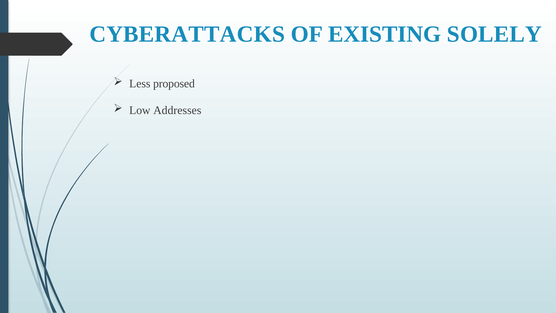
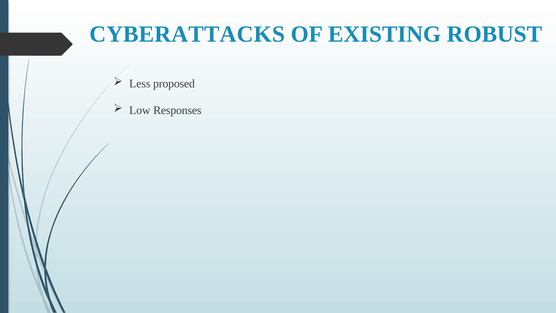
SOLELY: SOLELY -> ROBUST
Addresses: Addresses -> Responses
